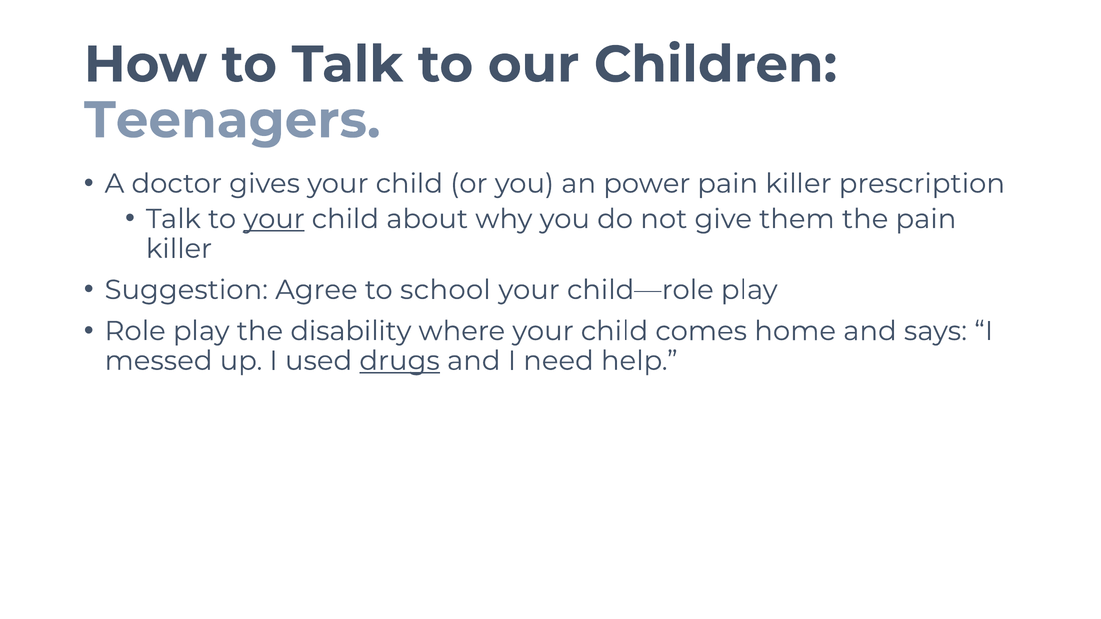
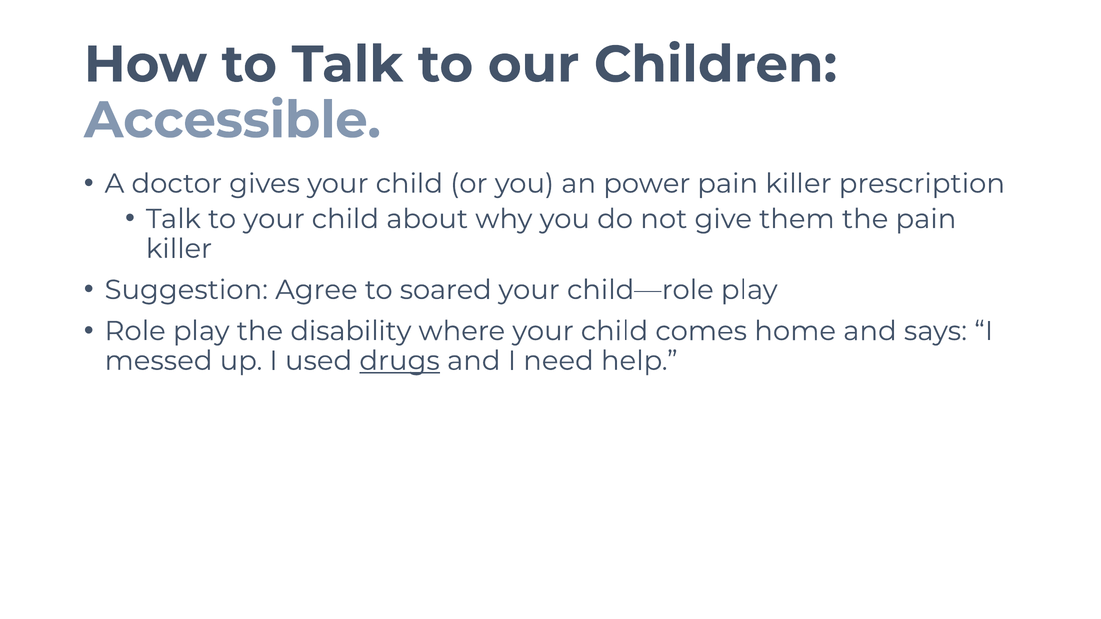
Teenagers: Teenagers -> Accessible
your at (274, 219) underline: present -> none
school: school -> soared
